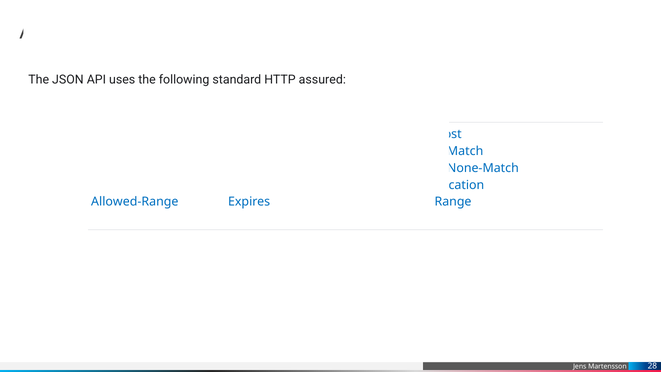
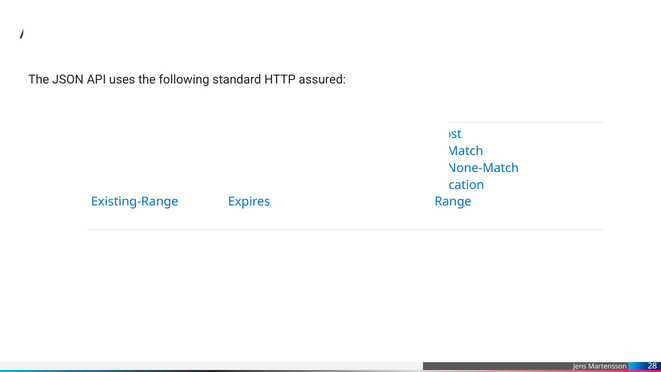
Allowed-Range: Allowed-Range -> Existing-Range
